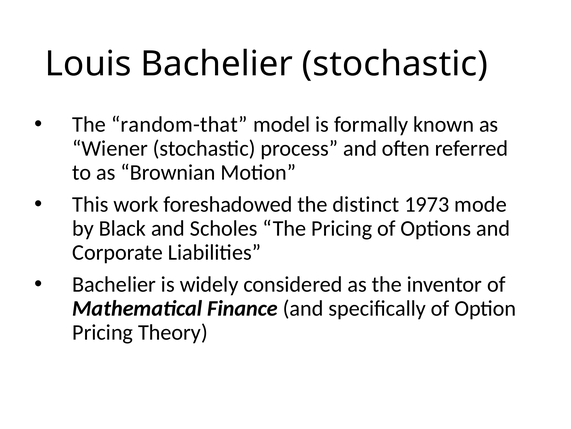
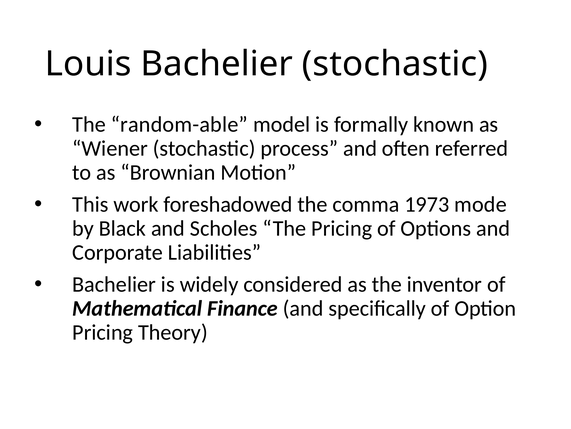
random-that: random-that -> random-able
distinct: distinct -> comma
